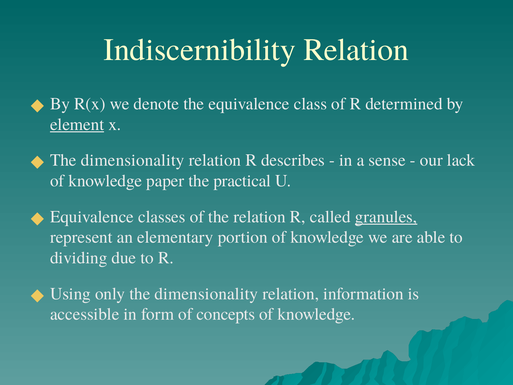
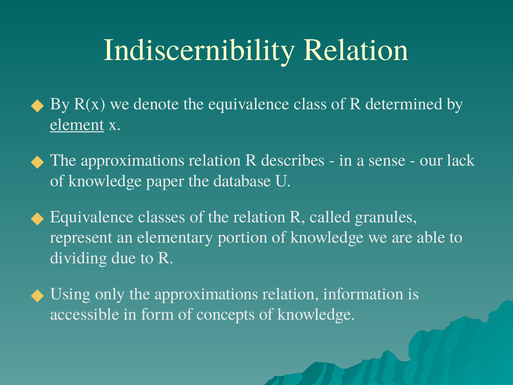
dimensionality at (133, 160): dimensionality -> approximations
practical: practical -> database
granules underline: present -> none
only the dimensionality: dimensionality -> approximations
